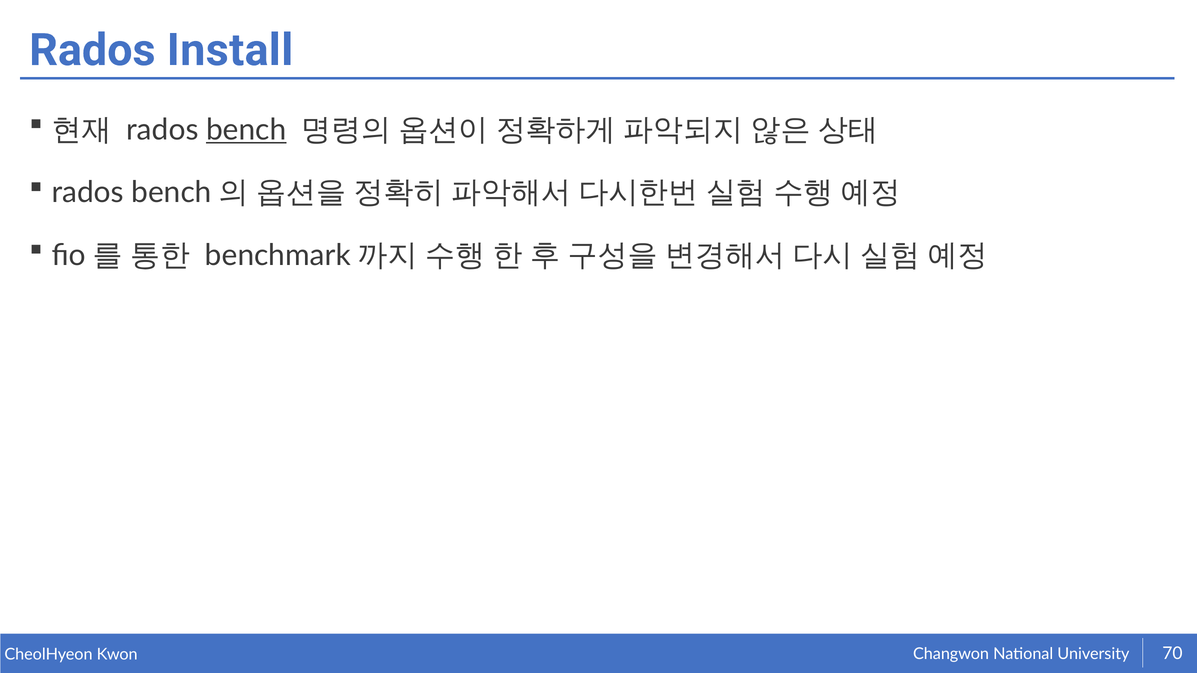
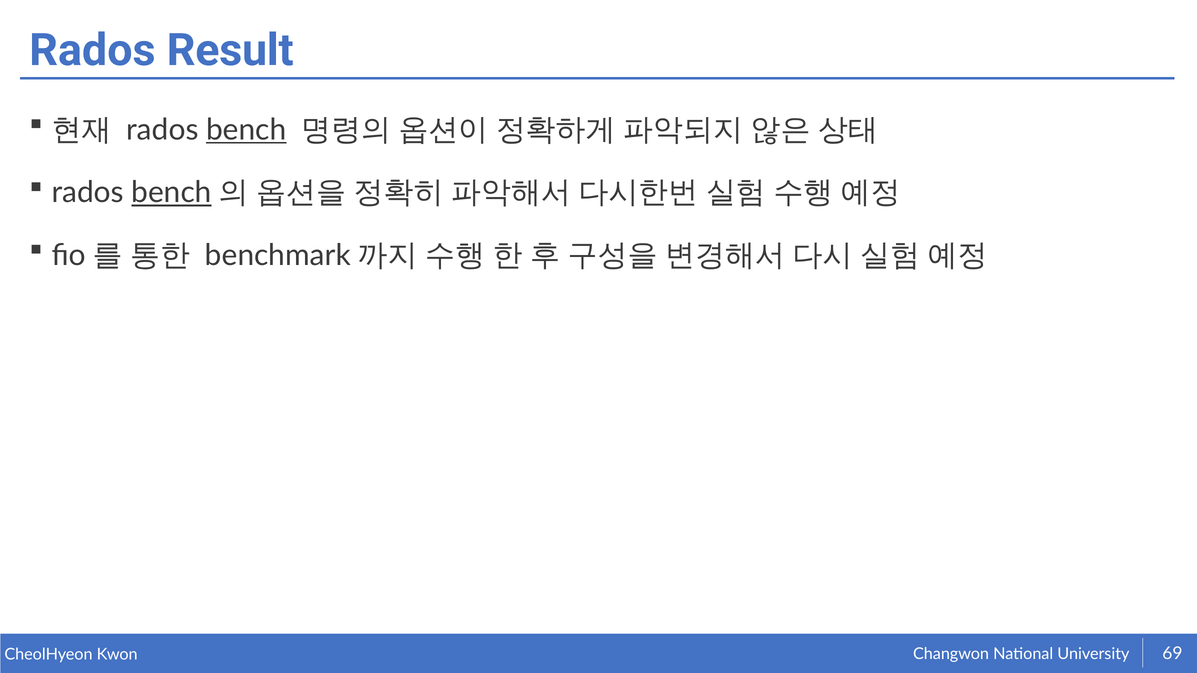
Install: Install -> Result
bench at (172, 193) underline: none -> present
70: 70 -> 69
